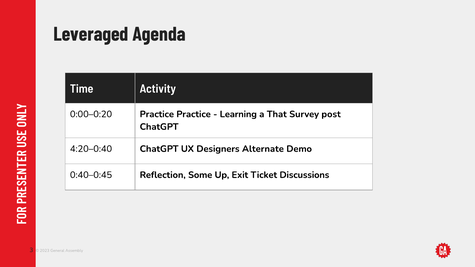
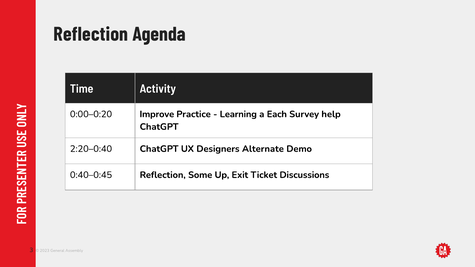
Leveraged at (91, 34): Leveraged -> Reflection
0:00–0:20 Practice: Practice -> Improve
That: That -> Each
post: post -> help
4:20–0:40: 4:20–0:40 -> 2:20–0:40
